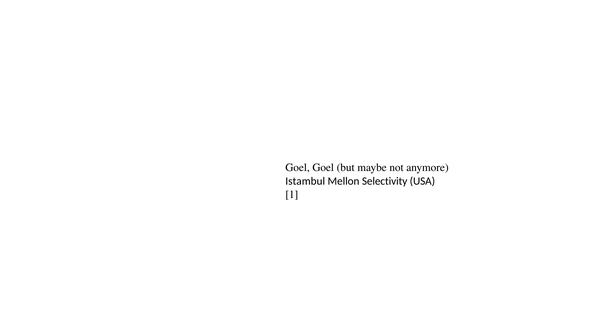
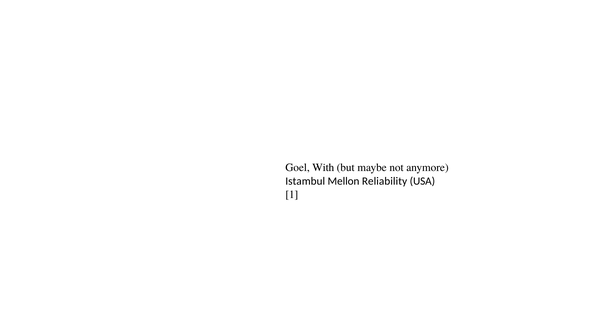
Goel Goel: Goel -> With
Selectivity: Selectivity -> Reliability
